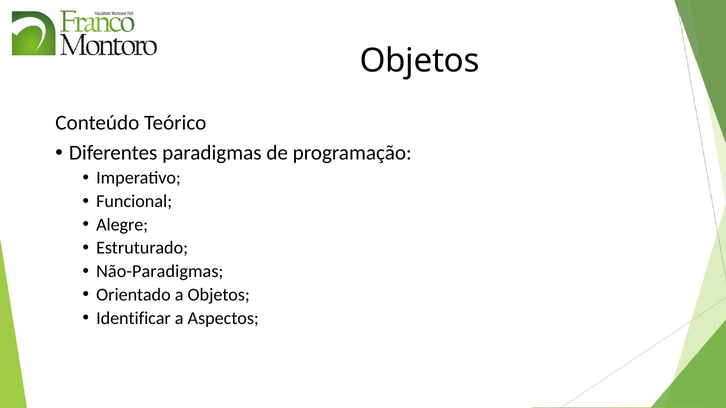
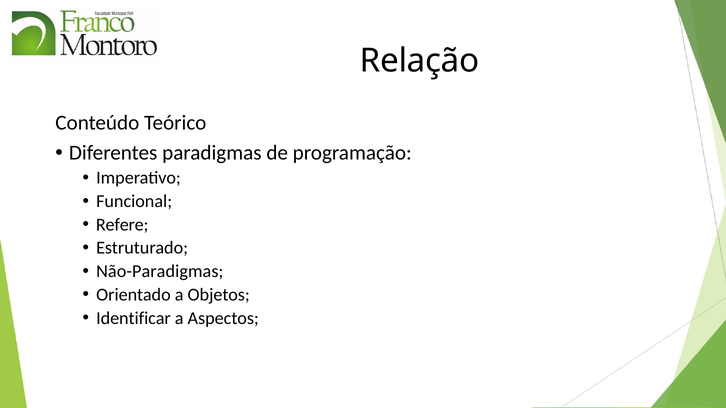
Objetos at (420, 61): Objetos -> Relação
Alegre: Alegre -> Refere
